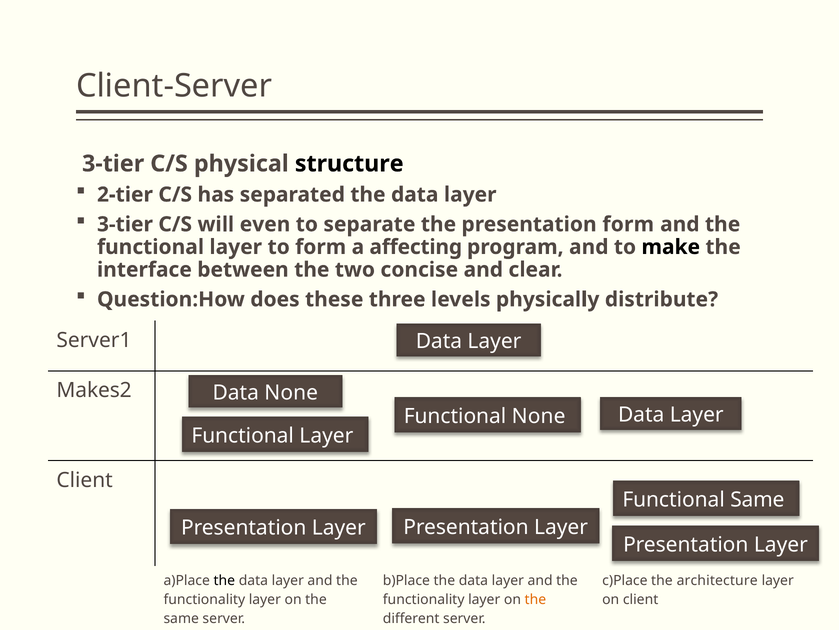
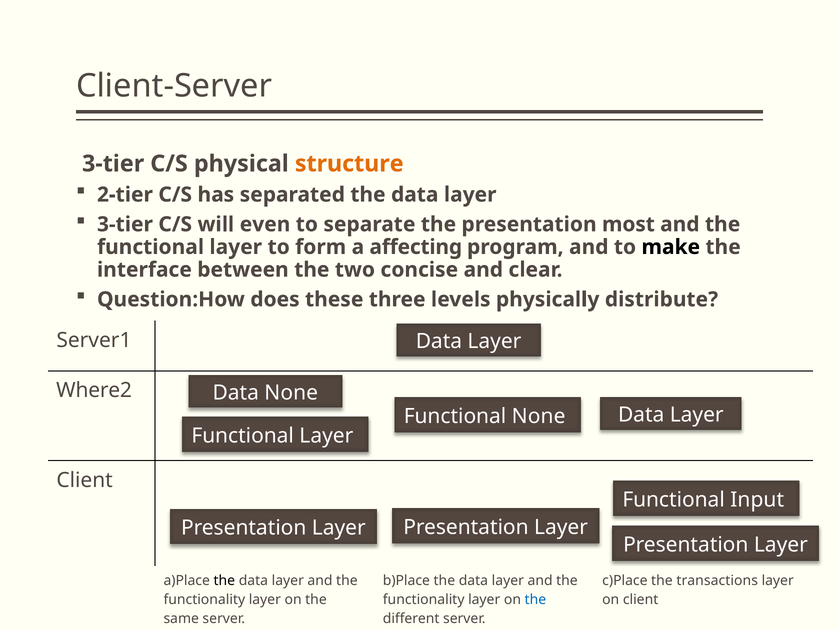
structure colour: black -> orange
presentation form: form -> most
Makes2: Makes2 -> Where2
Functional Same: Same -> Input
architecture: architecture -> transactions
the at (535, 599) colour: orange -> blue
